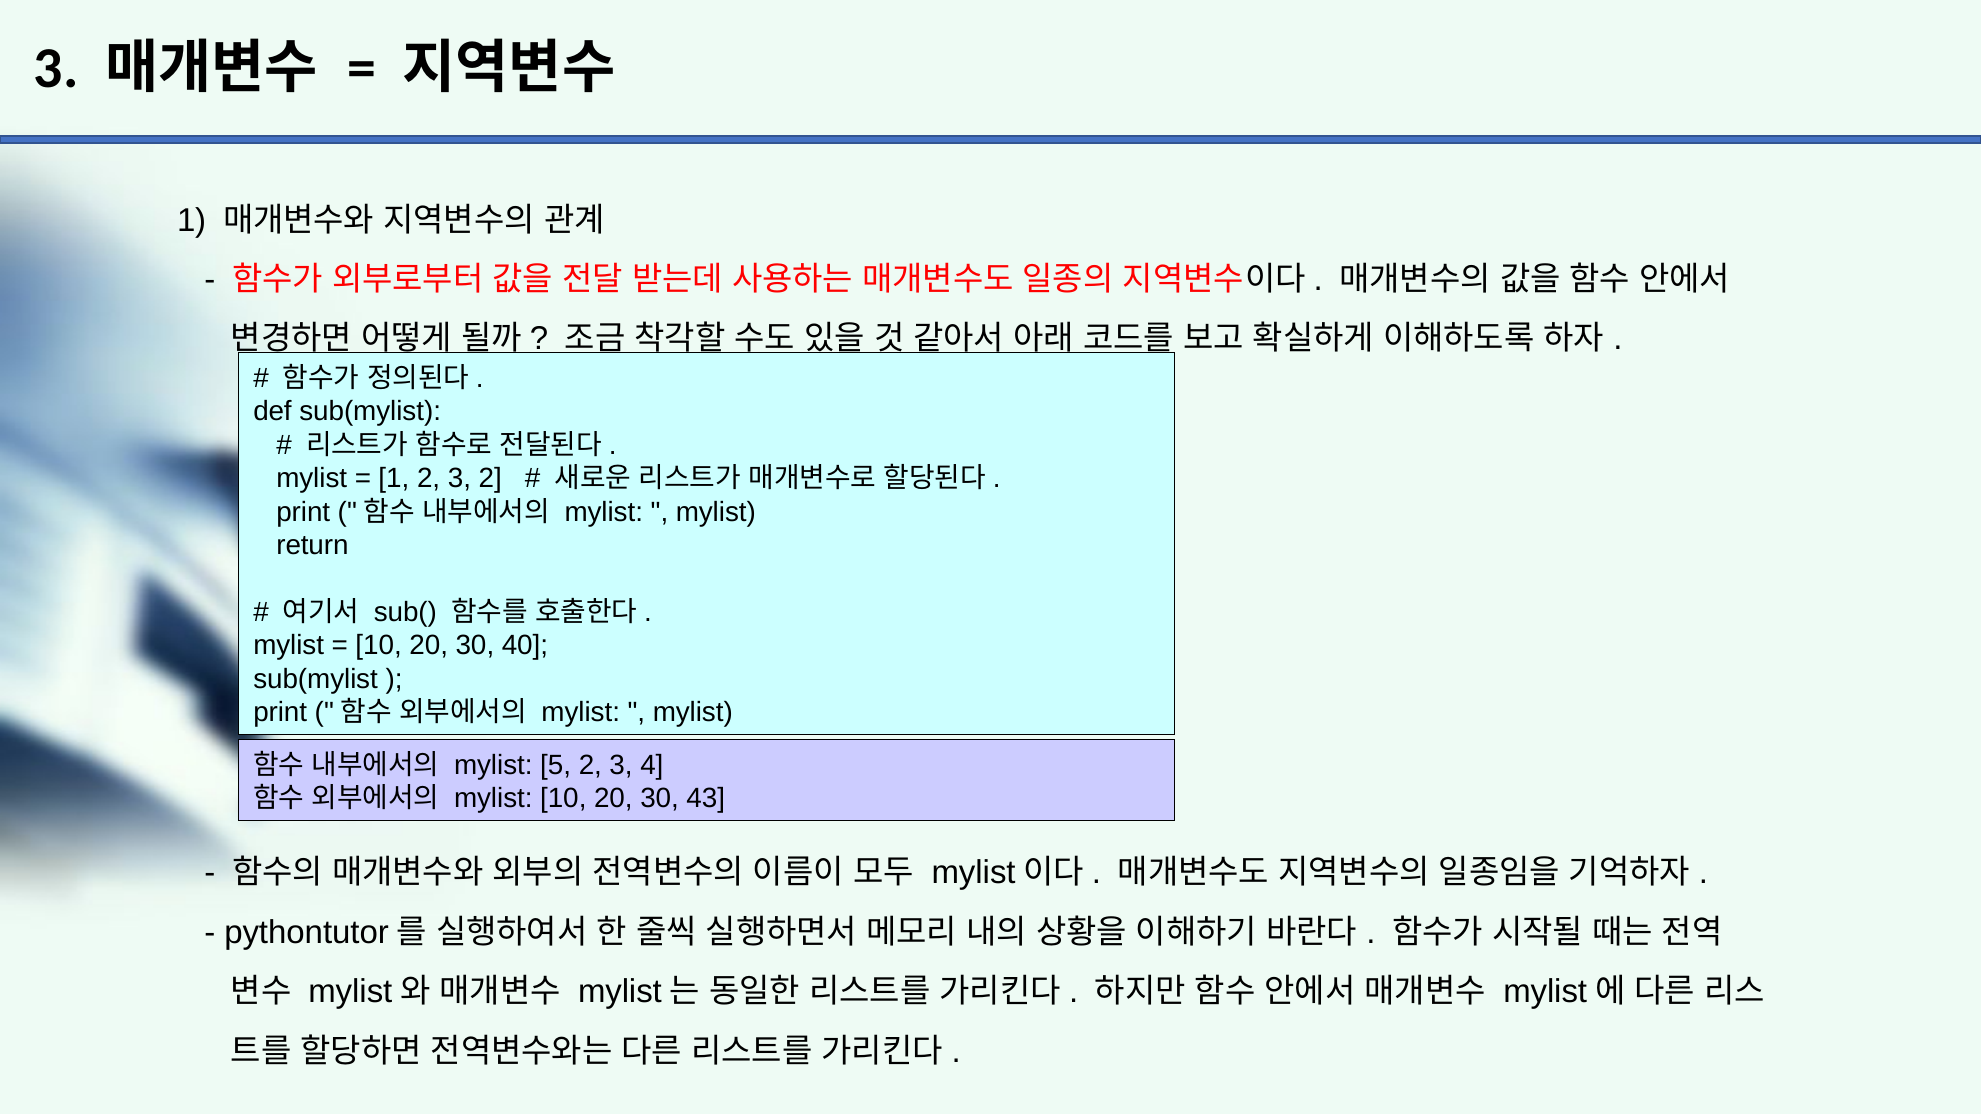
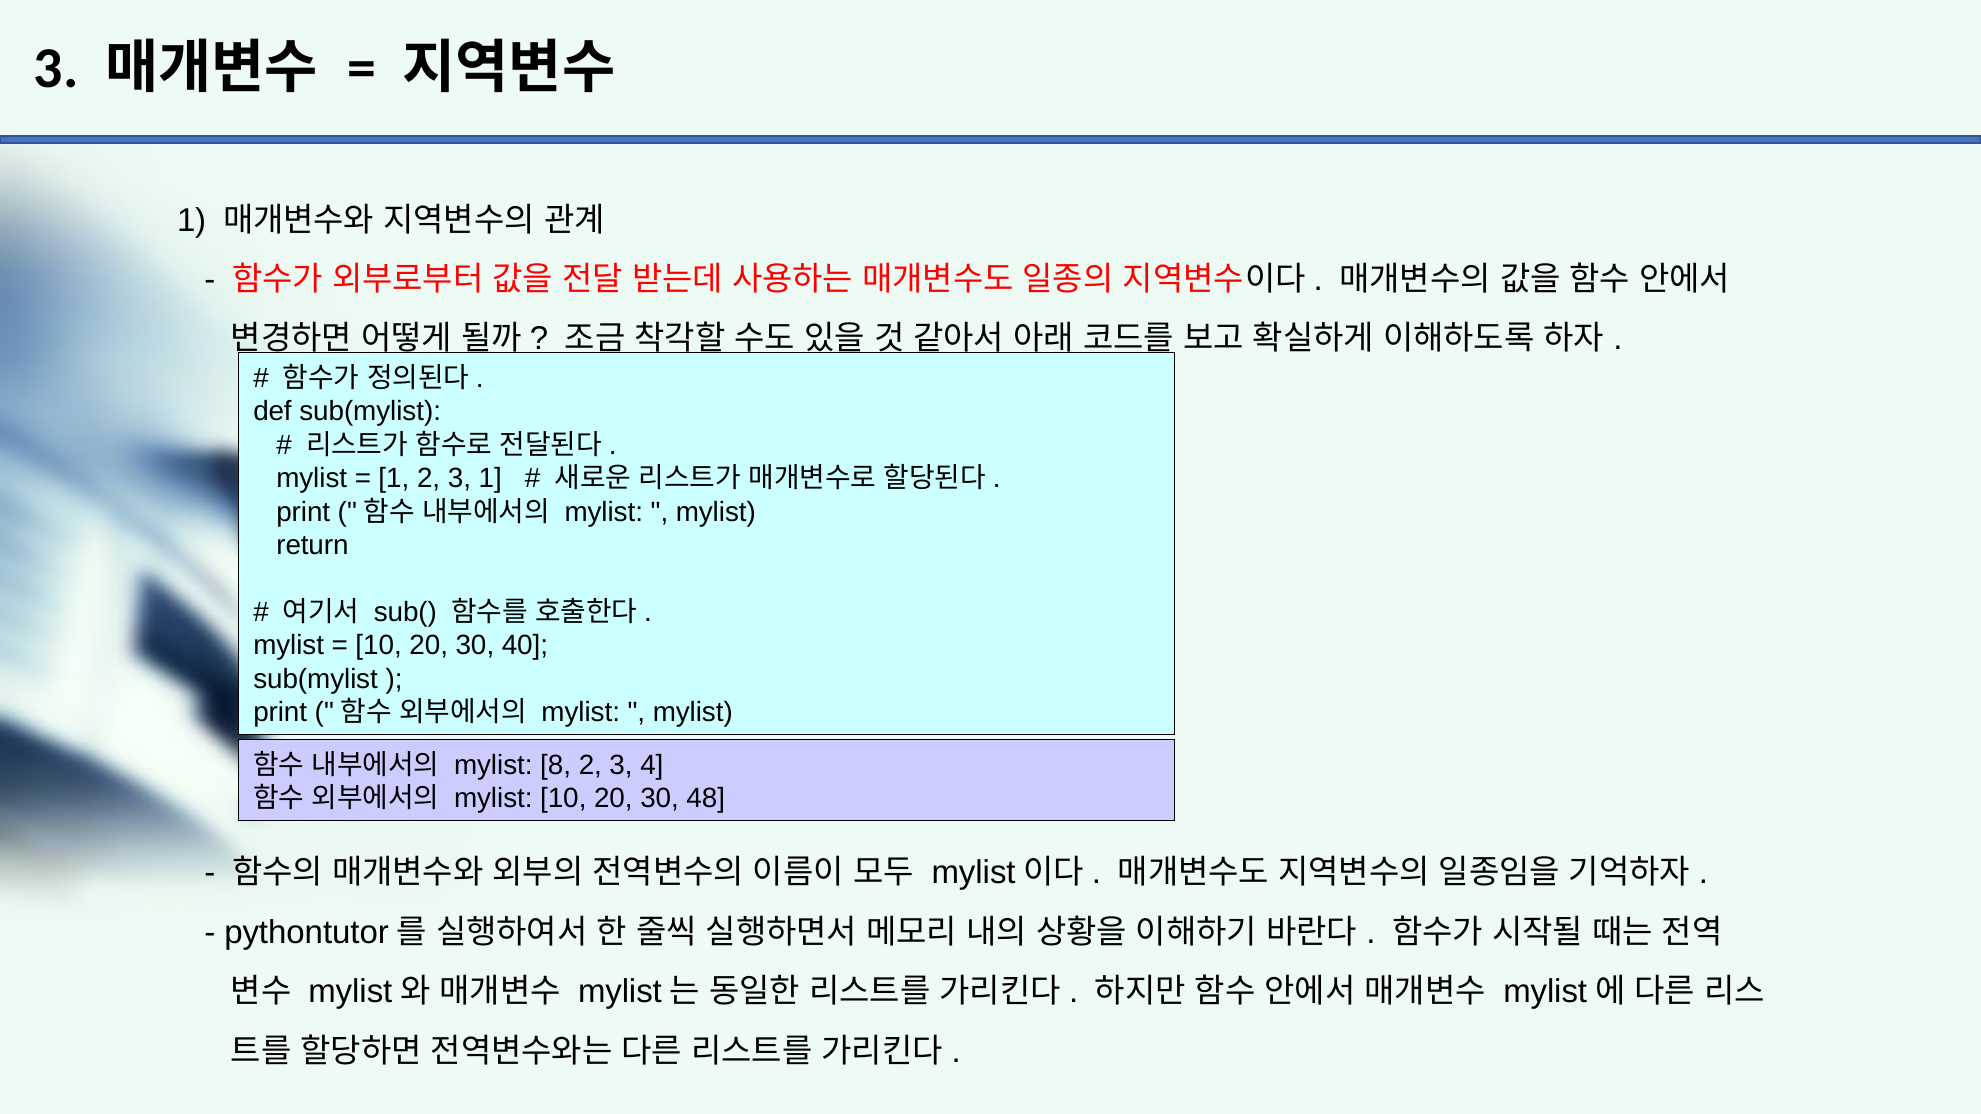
3 2: 2 -> 1
5: 5 -> 8
43: 43 -> 48
